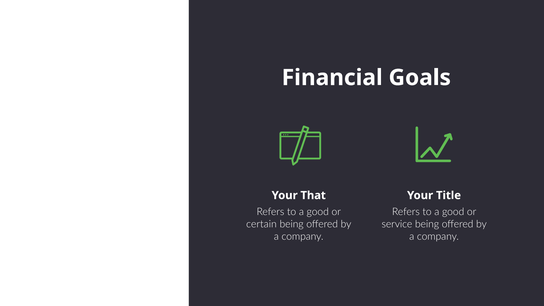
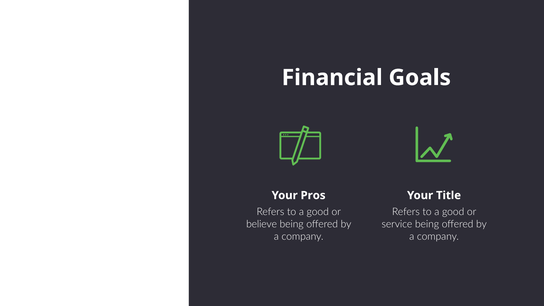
That: That -> Pros
certain: certain -> believe
